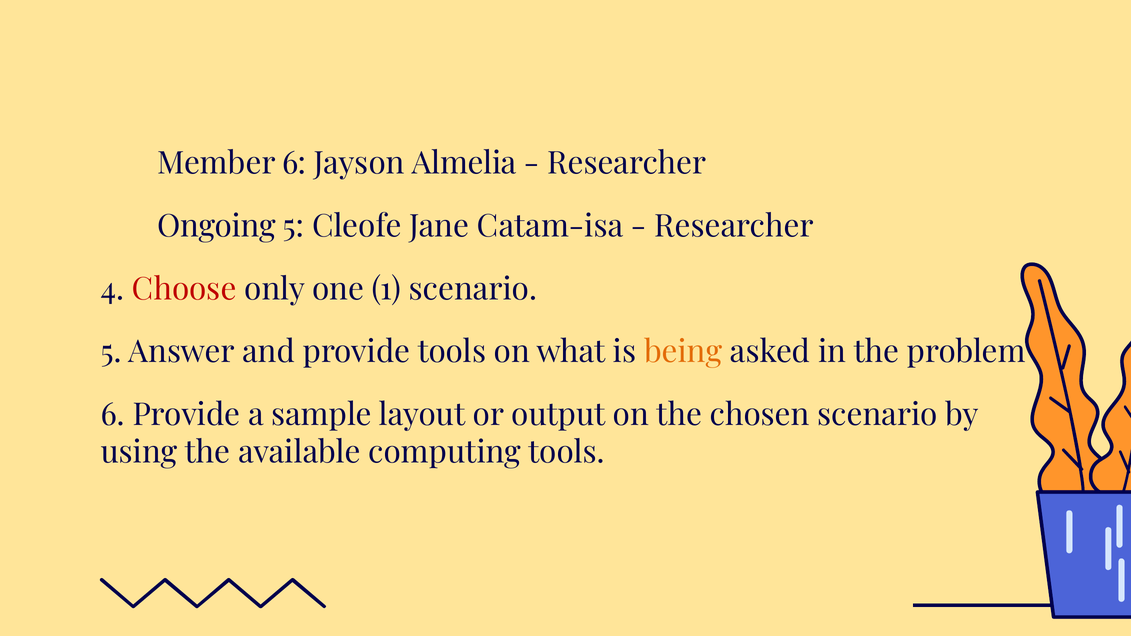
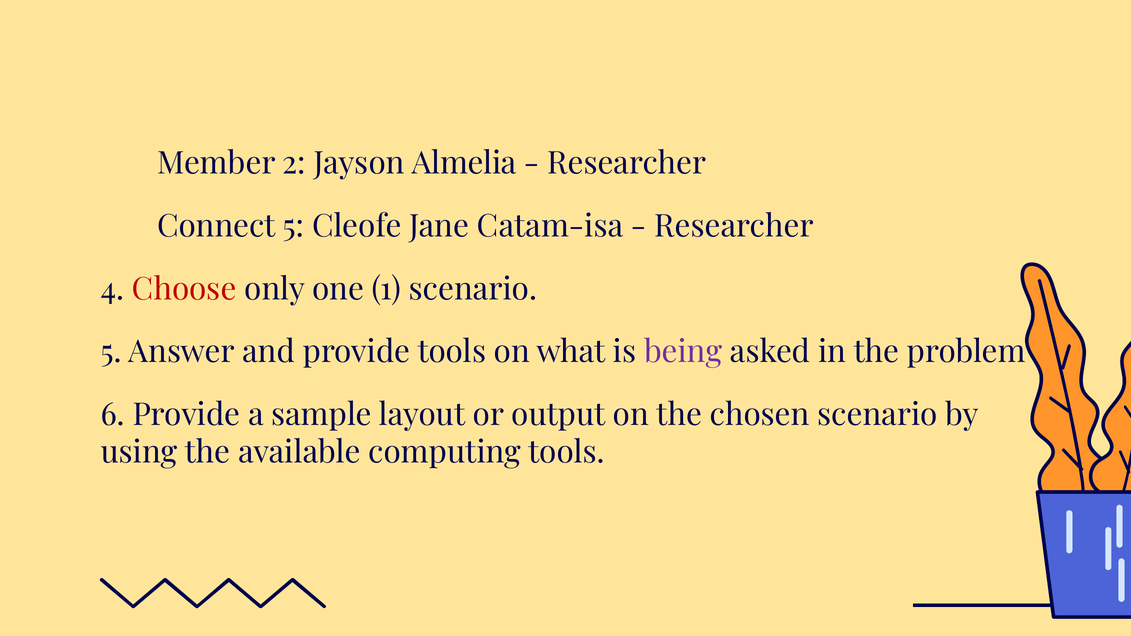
Member 6: 6 -> 2
Ongoing: Ongoing -> Connect
being colour: orange -> purple
